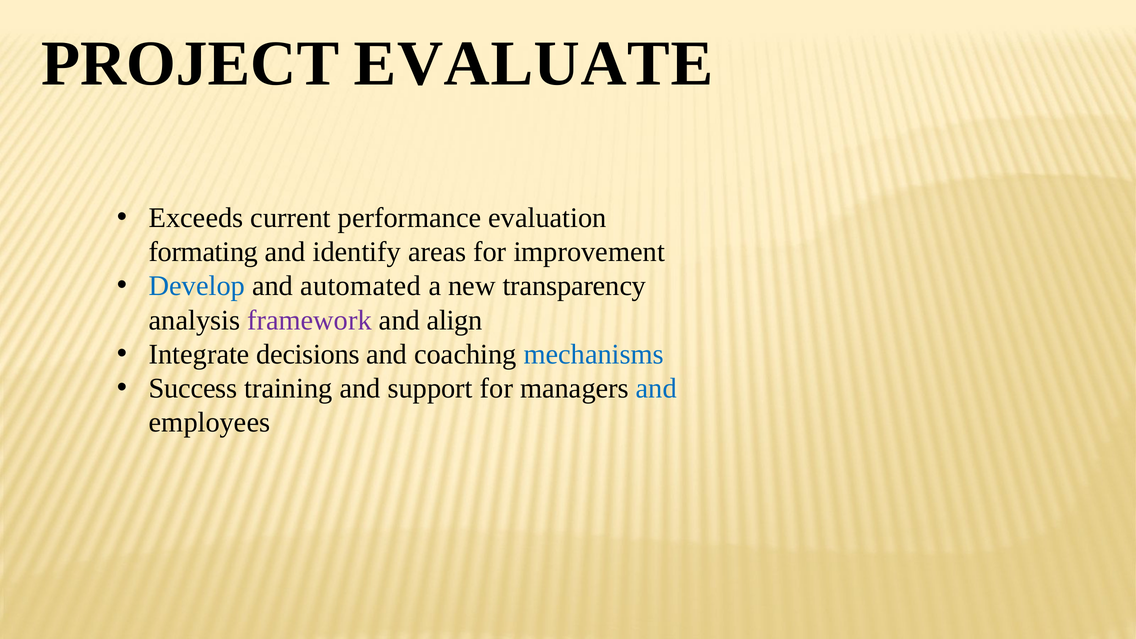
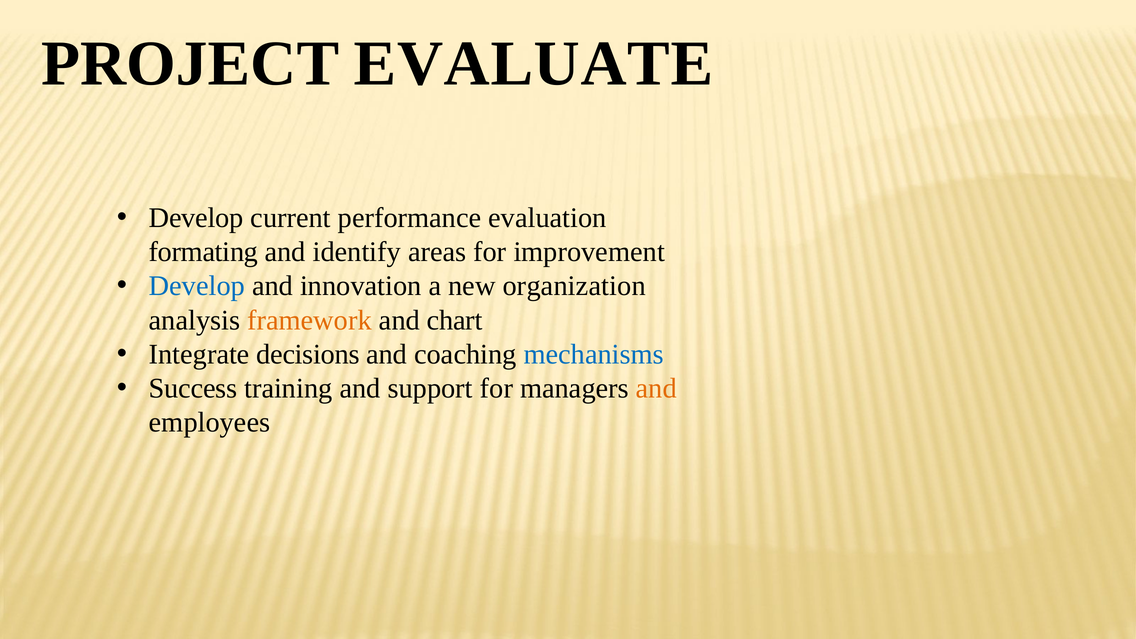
Exceeds at (196, 218): Exceeds -> Develop
automated: automated -> innovation
transparency: transparency -> organization
framework colour: purple -> orange
align: align -> chart
and at (656, 388) colour: blue -> orange
